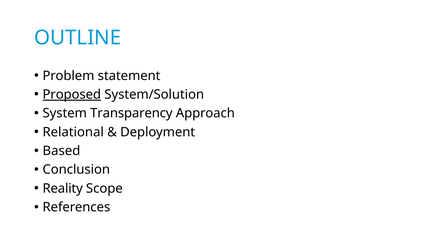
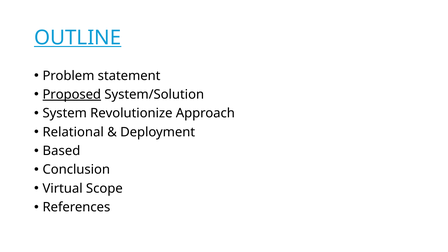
OUTLINE underline: none -> present
Transparency: Transparency -> Revolutionize
Reality: Reality -> Virtual
